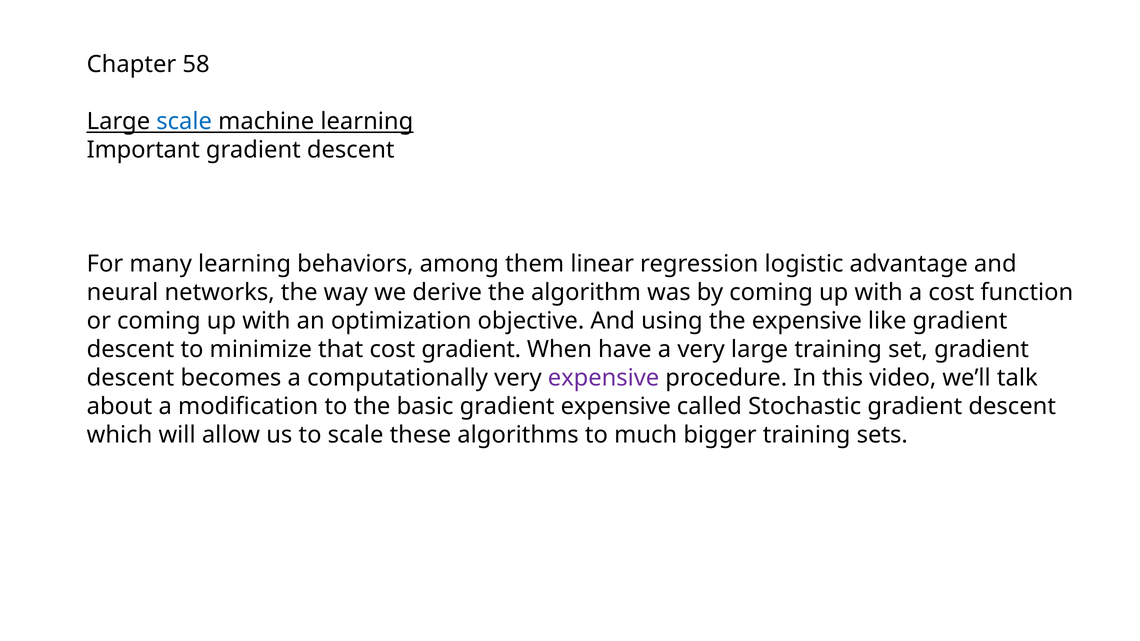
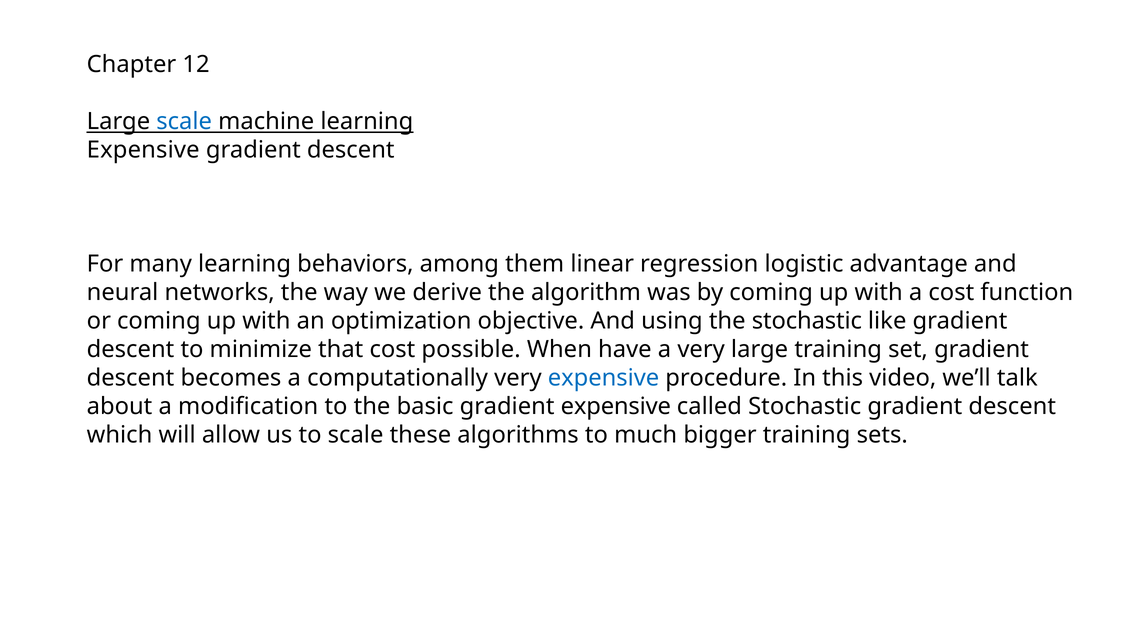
58: 58 -> 12
Important at (143, 150): Important -> Expensive
the expensive: expensive -> stochastic
cost gradient: gradient -> possible
expensive at (604, 378) colour: purple -> blue
